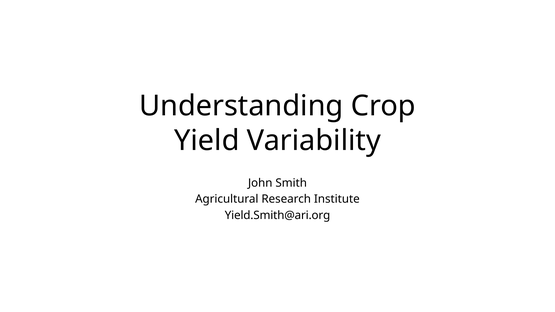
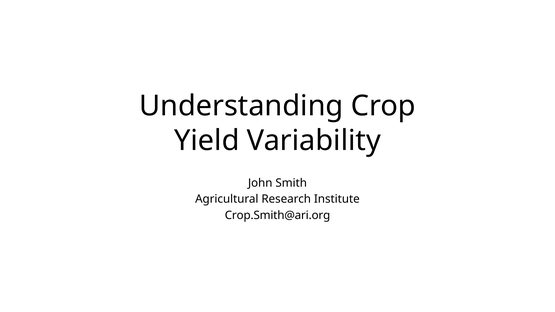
Yield.Smith@ari.org: Yield.Smith@ari.org -> Crop.Smith@ari.org
